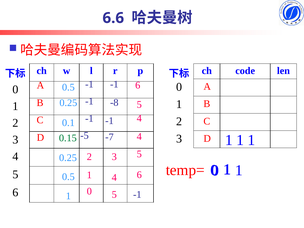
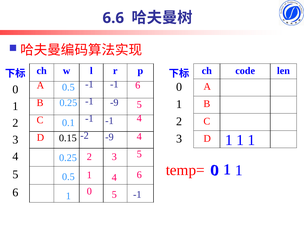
-8 at (114, 103): -8 -> -9
-5: -5 -> -2
-7 at (109, 137): -7 -> -9
0.15 colour: green -> black
